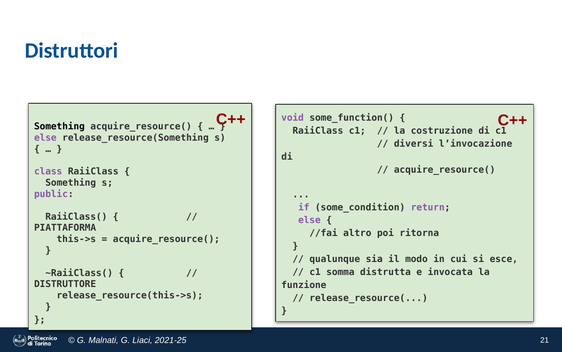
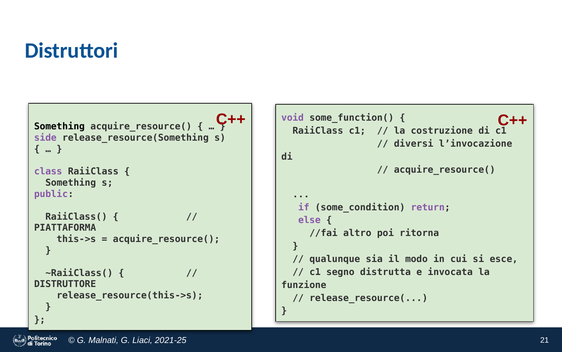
else at (45, 137): else -> side
somma: somma -> segno
